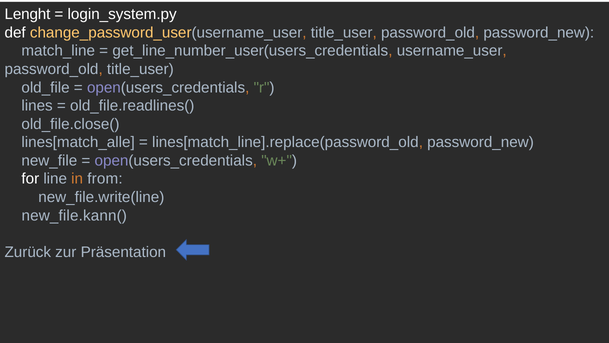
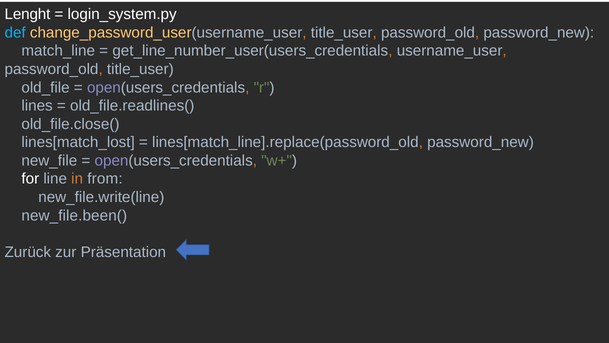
def colour: white -> light blue
lines[match_alle: lines[match_alle -> lines[match_lost
new_file.kann(: new_file.kann( -> new_file.been(
